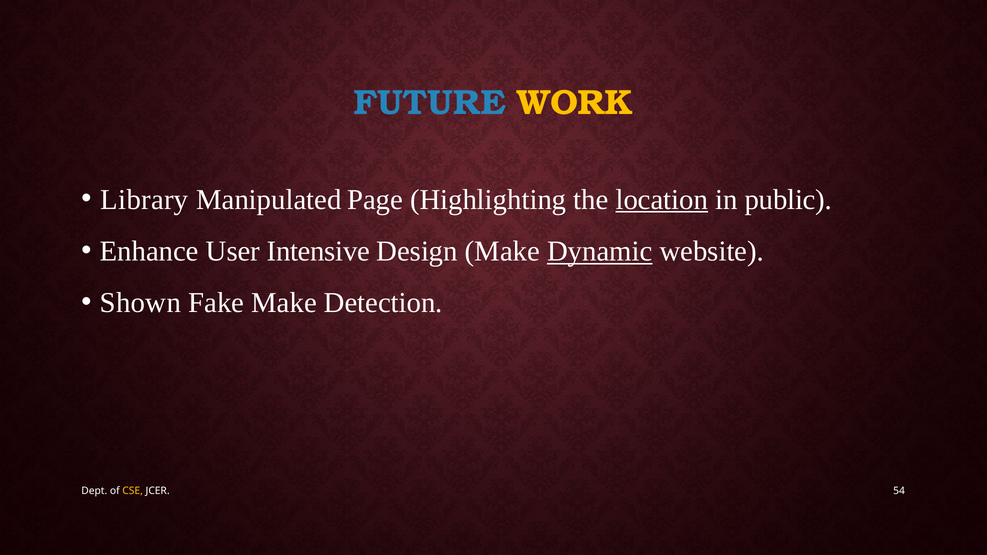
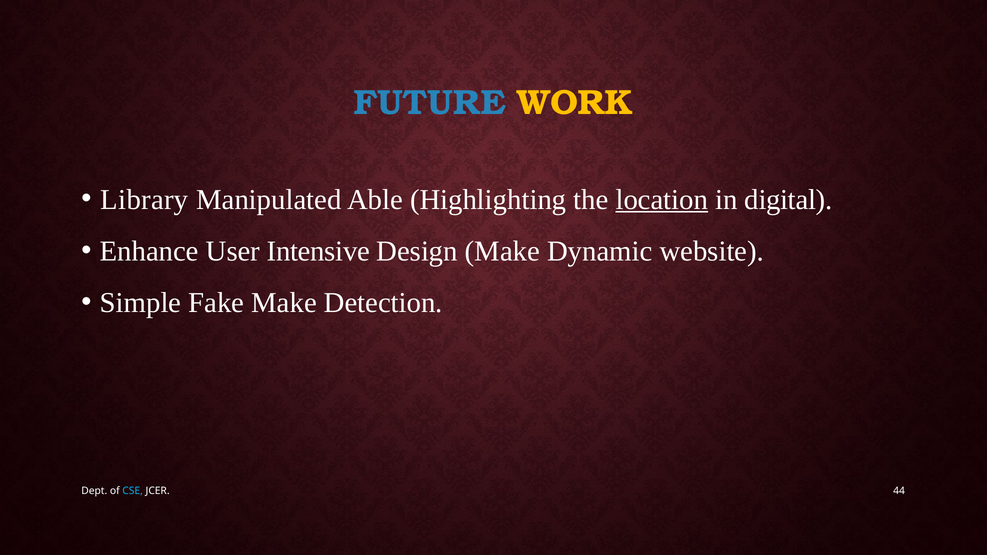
Page: Page -> Able
public: public -> digital
Dynamic underline: present -> none
Shown: Shown -> Simple
CSE colour: yellow -> light blue
54: 54 -> 44
